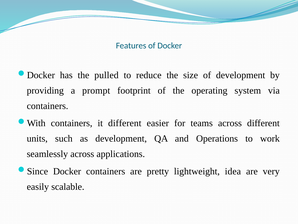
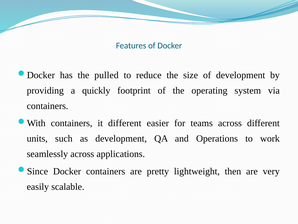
prompt: prompt -> quickly
idea: idea -> then
